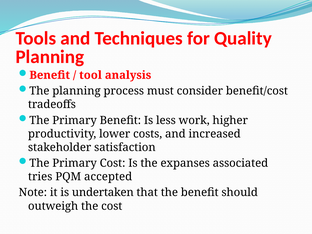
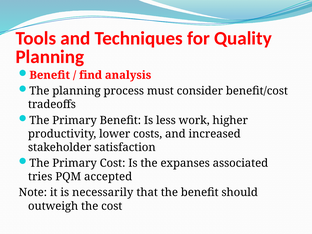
tool: tool -> find
undertaken: undertaken -> necessarily
